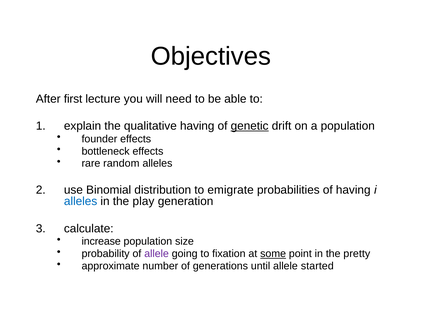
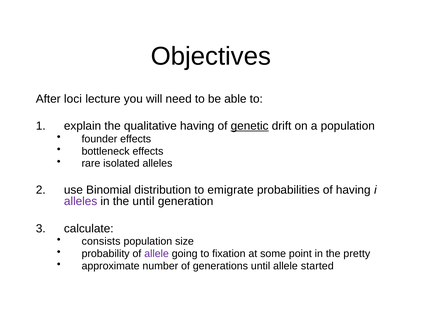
first: first -> loci
random: random -> isolated
alleles at (81, 201) colour: blue -> purple
the play: play -> until
increase: increase -> consists
some underline: present -> none
